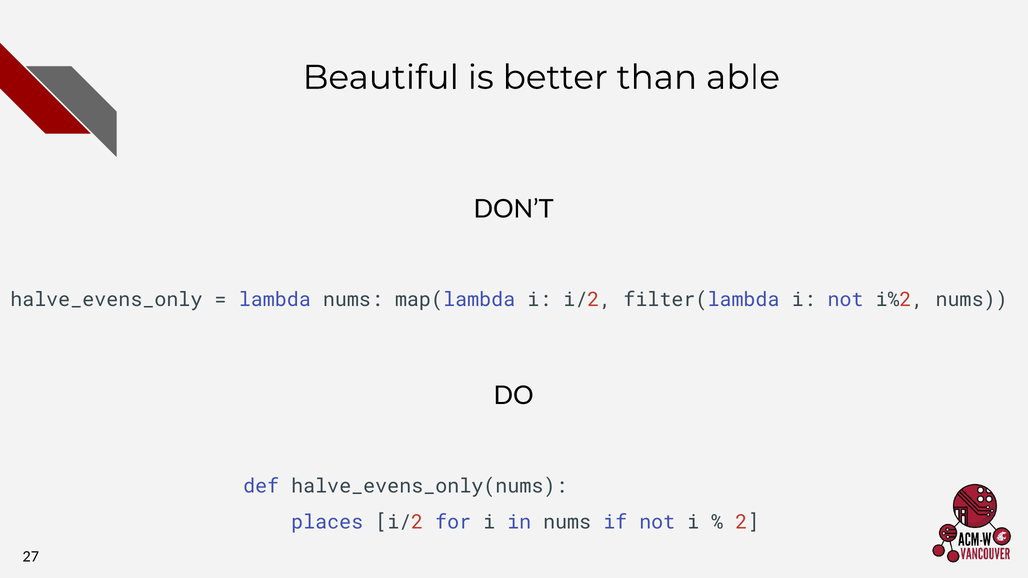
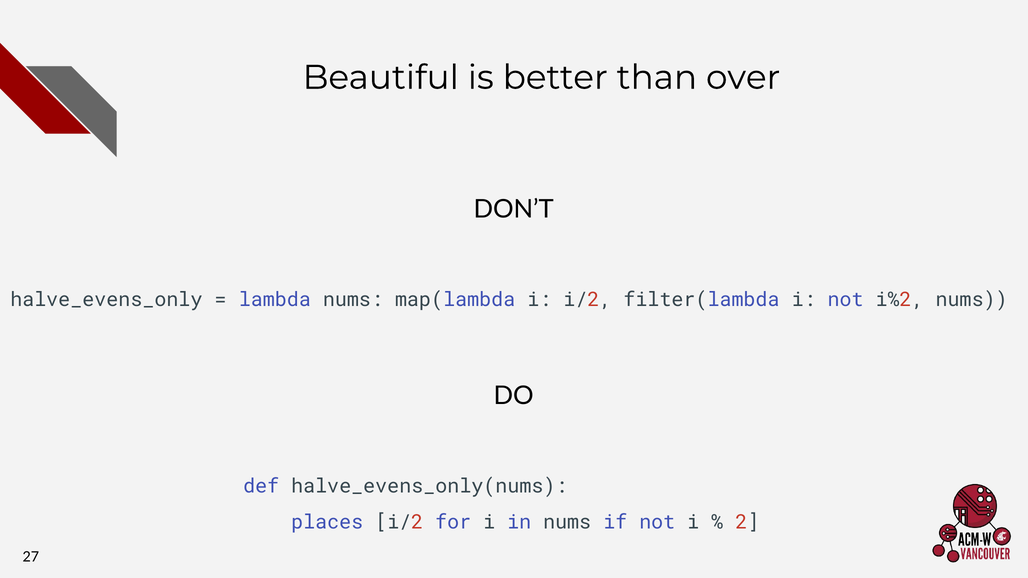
able: able -> over
